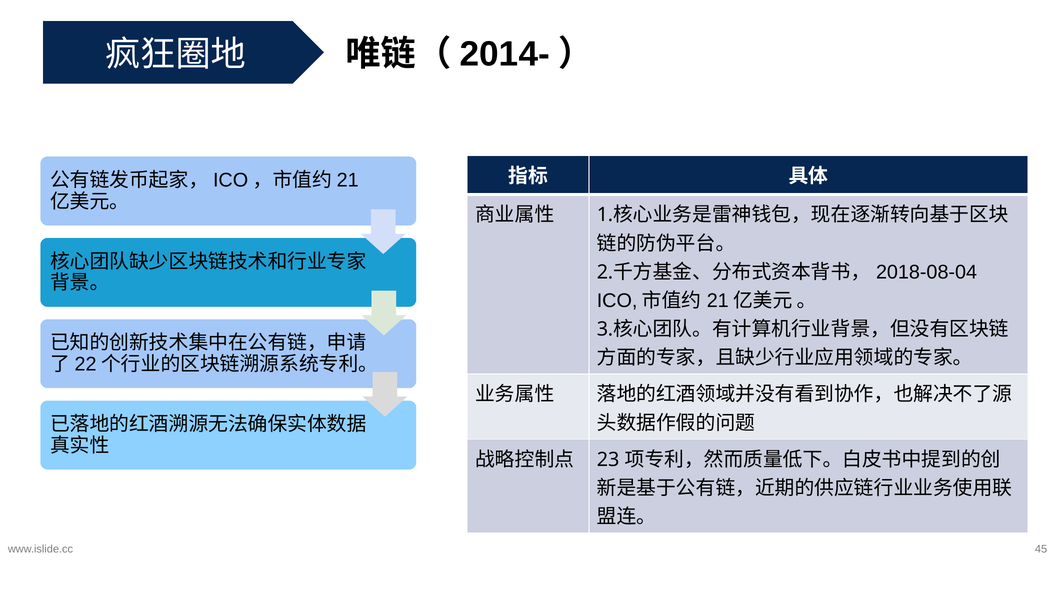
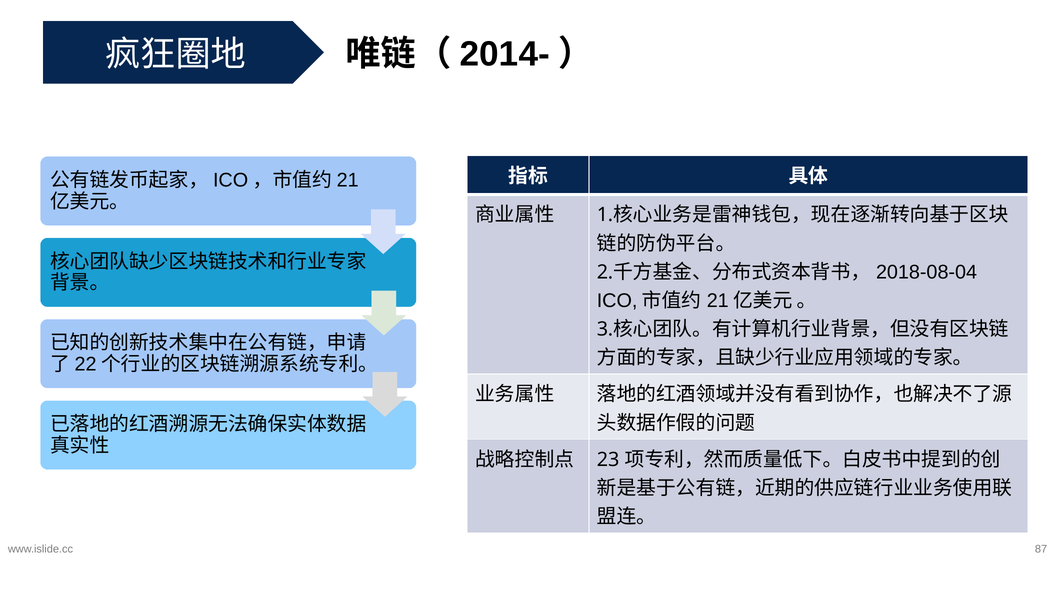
45: 45 -> 87
